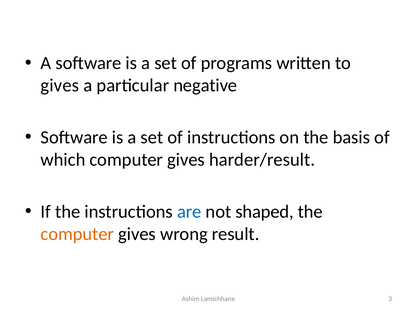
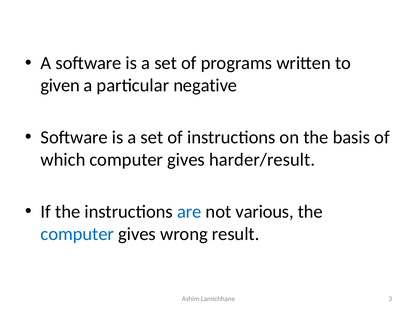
gives at (60, 85): gives -> given
shaped: shaped -> various
computer at (77, 234) colour: orange -> blue
